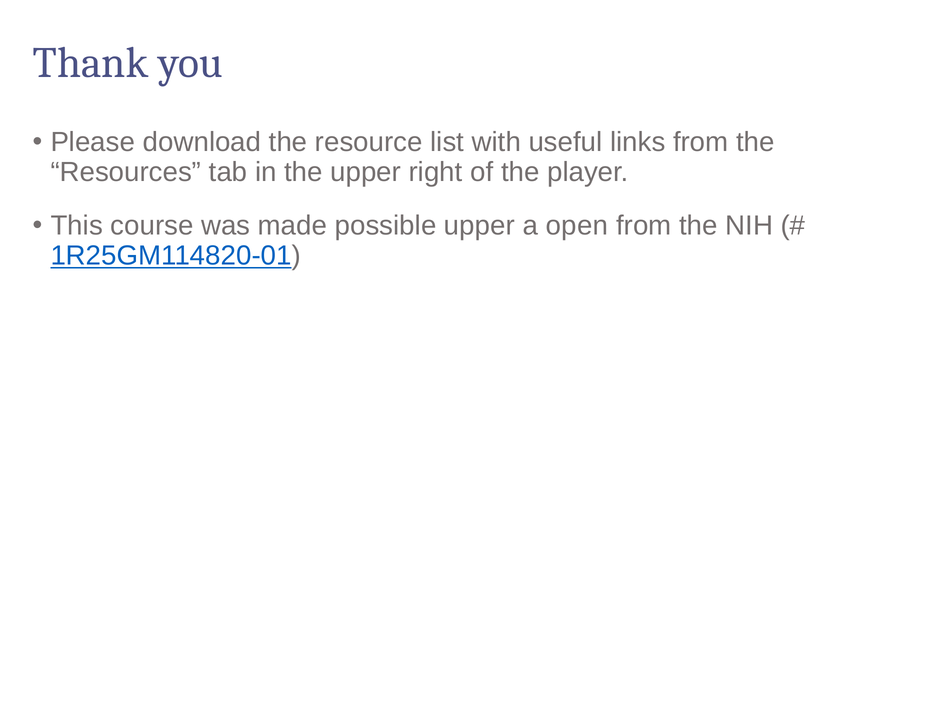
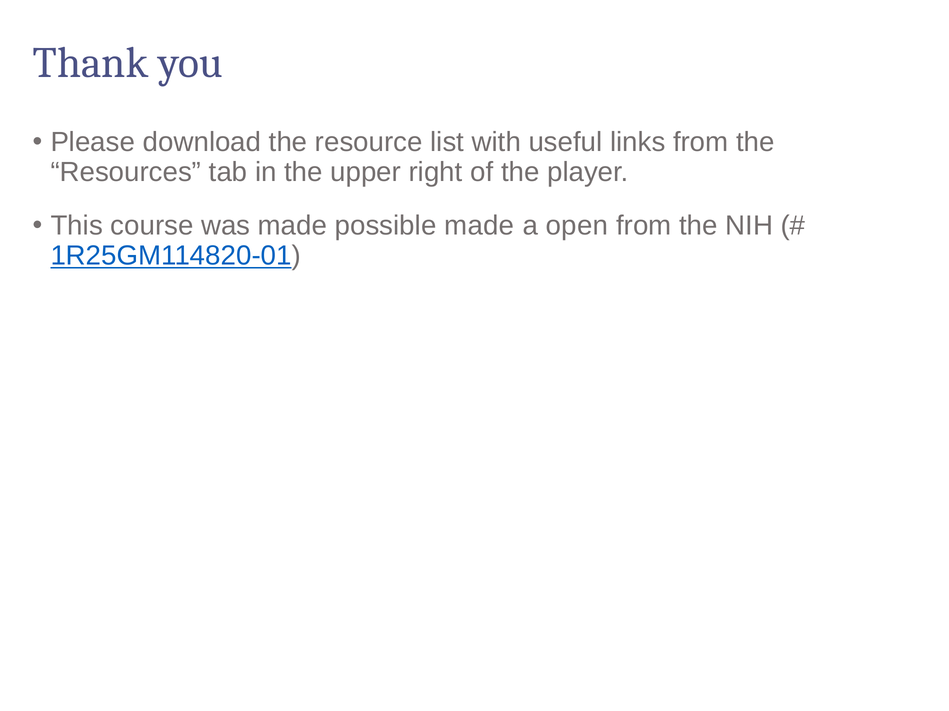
possible upper: upper -> made
